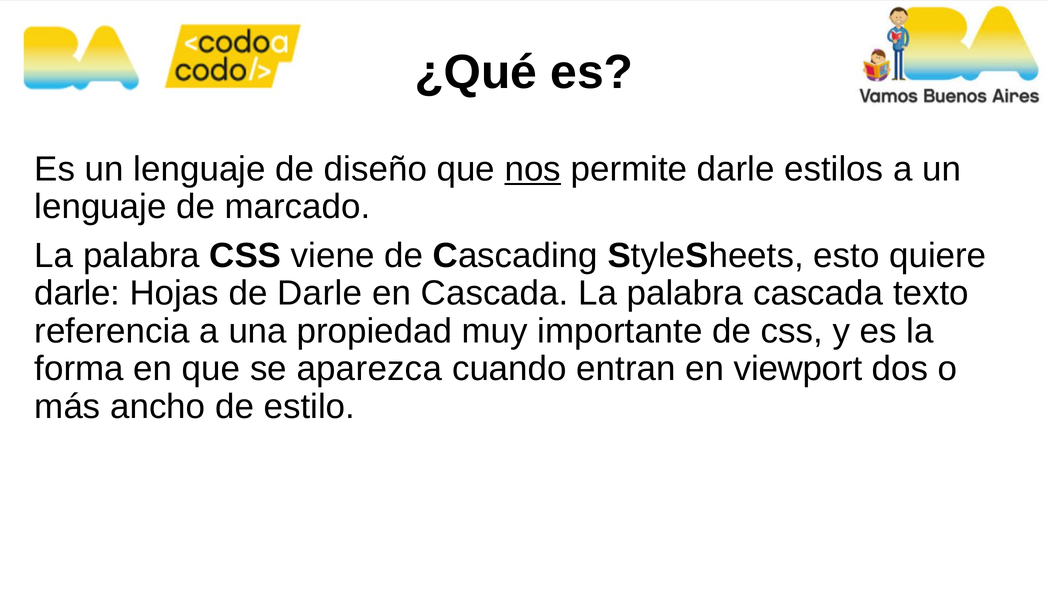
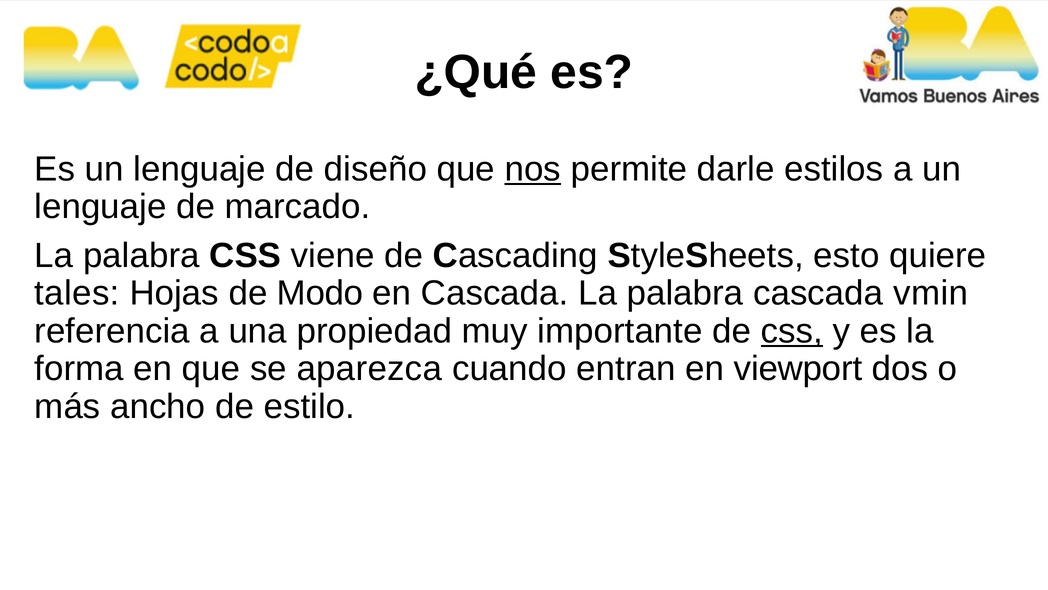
darle at (77, 293): darle -> tales
de Darle: Darle -> Modo
texto: texto -> vmin
css at (792, 331) underline: none -> present
